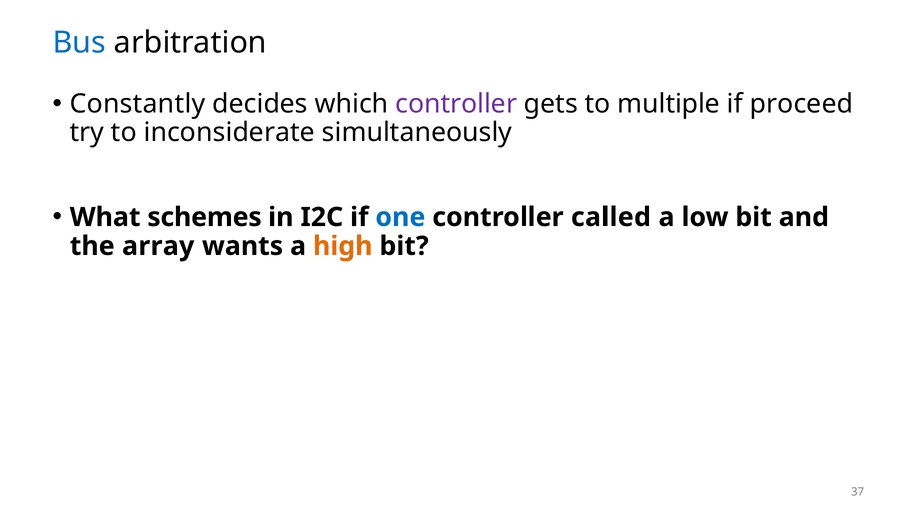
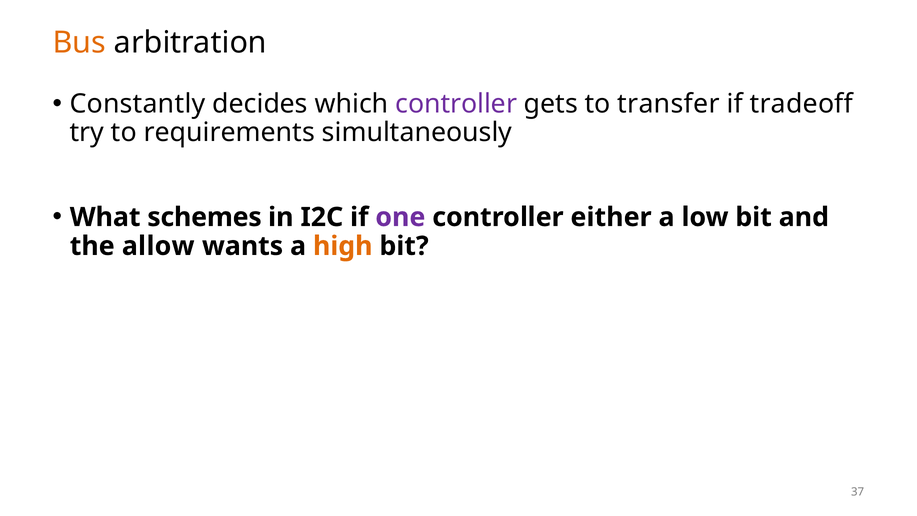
Bus colour: blue -> orange
multiple: multiple -> transfer
proceed: proceed -> tradeoff
inconsiderate: inconsiderate -> requirements
one colour: blue -> purple
called: called -> either
array: array -> allow
